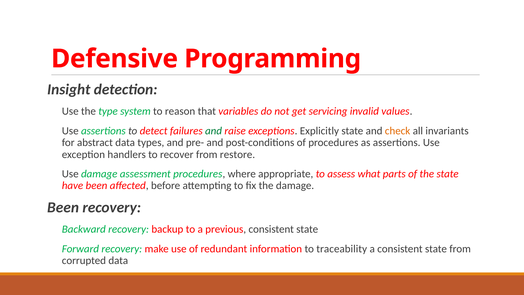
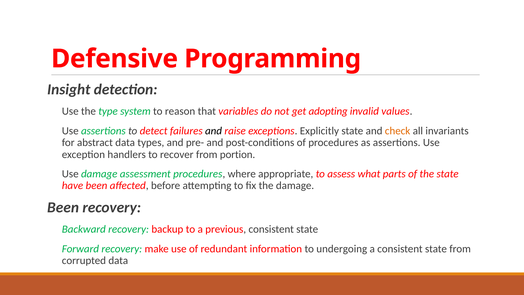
servicing: servicing -> adopting
and at (214, 131) colour: green -> black
restore: restore -> portion
traceability: traceability -> undergoing
